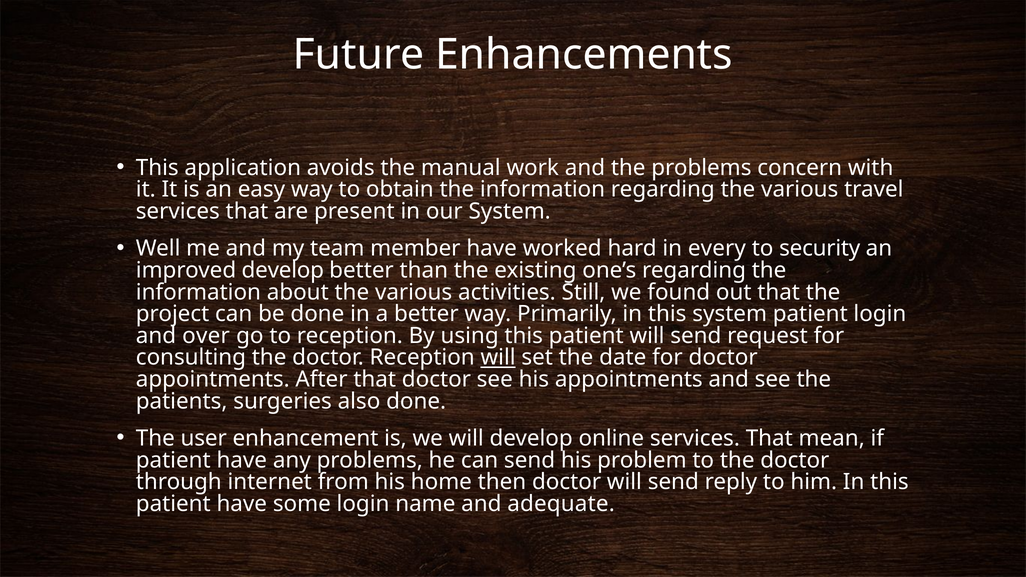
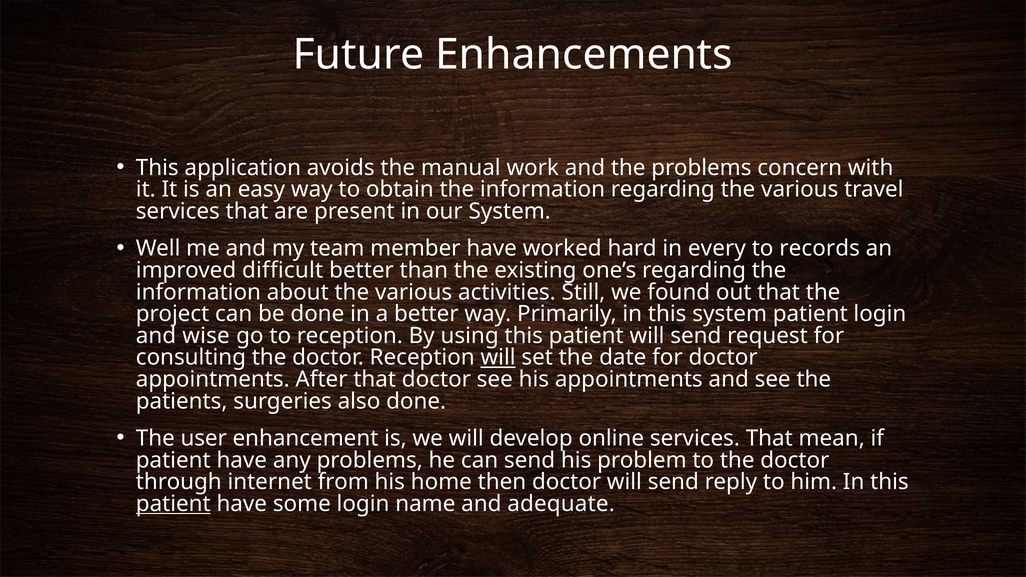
security: security -> records
improved develop: develop -> difficult
over: over -> wise
patient at (173, 504) underline: none -> present
